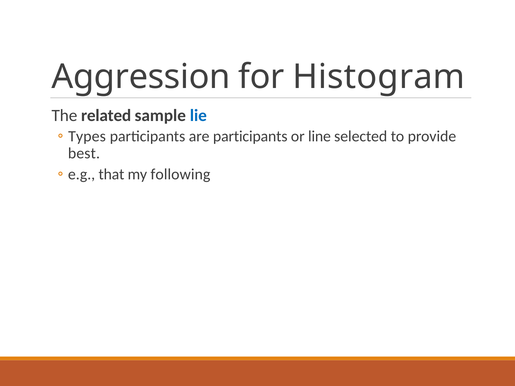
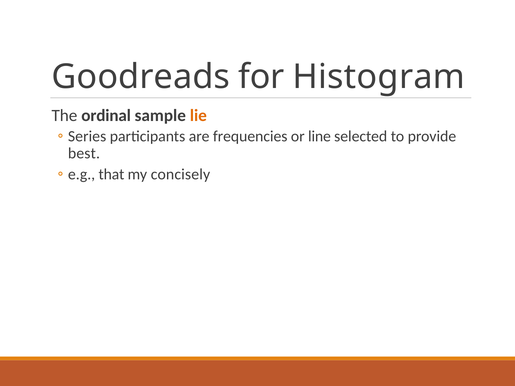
Aggression: Aggression -> Goodreads
related: related -> ordinal
lie colour: blue -> orange
Types: Types -> Series
are participants: participants -> frequencies
following: following -> concisely
